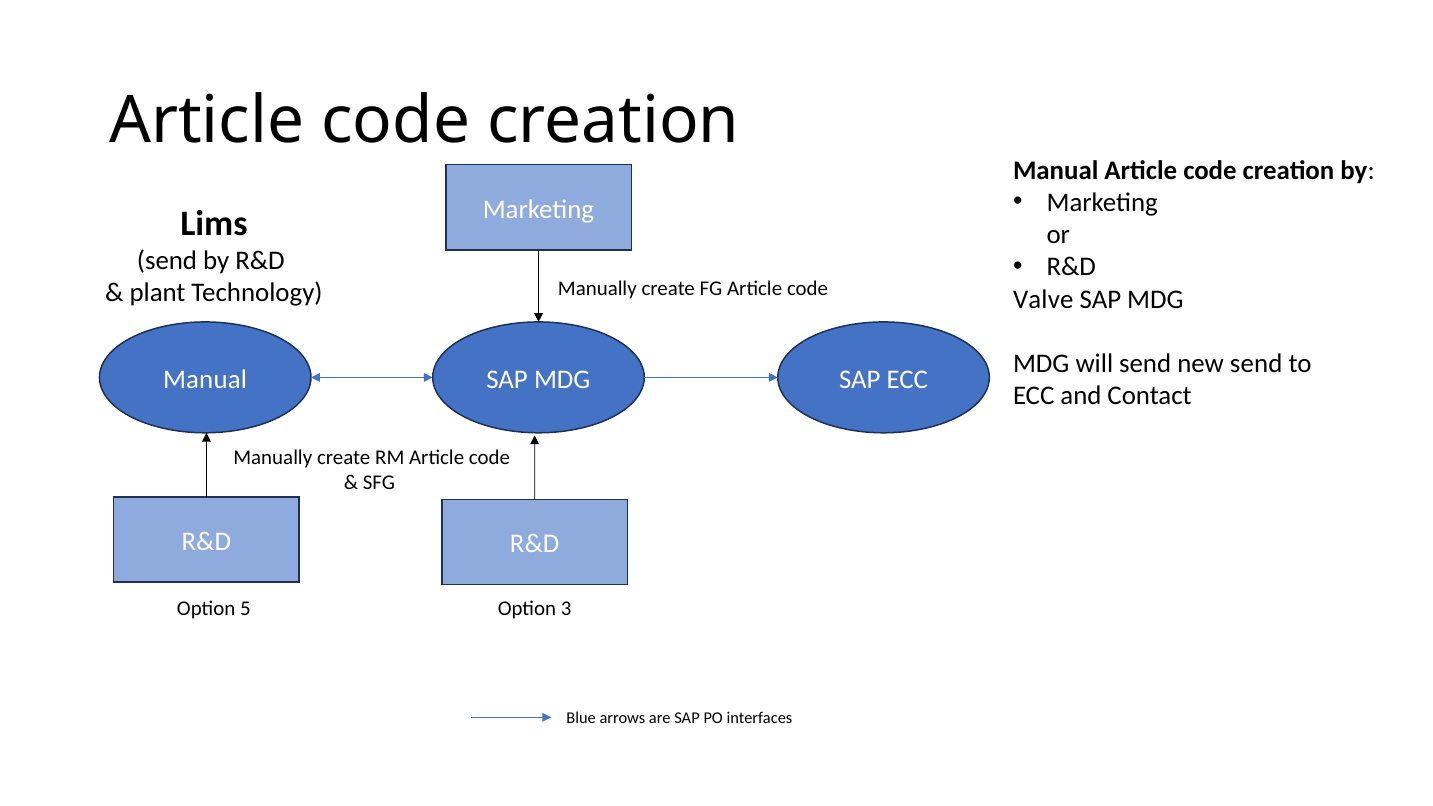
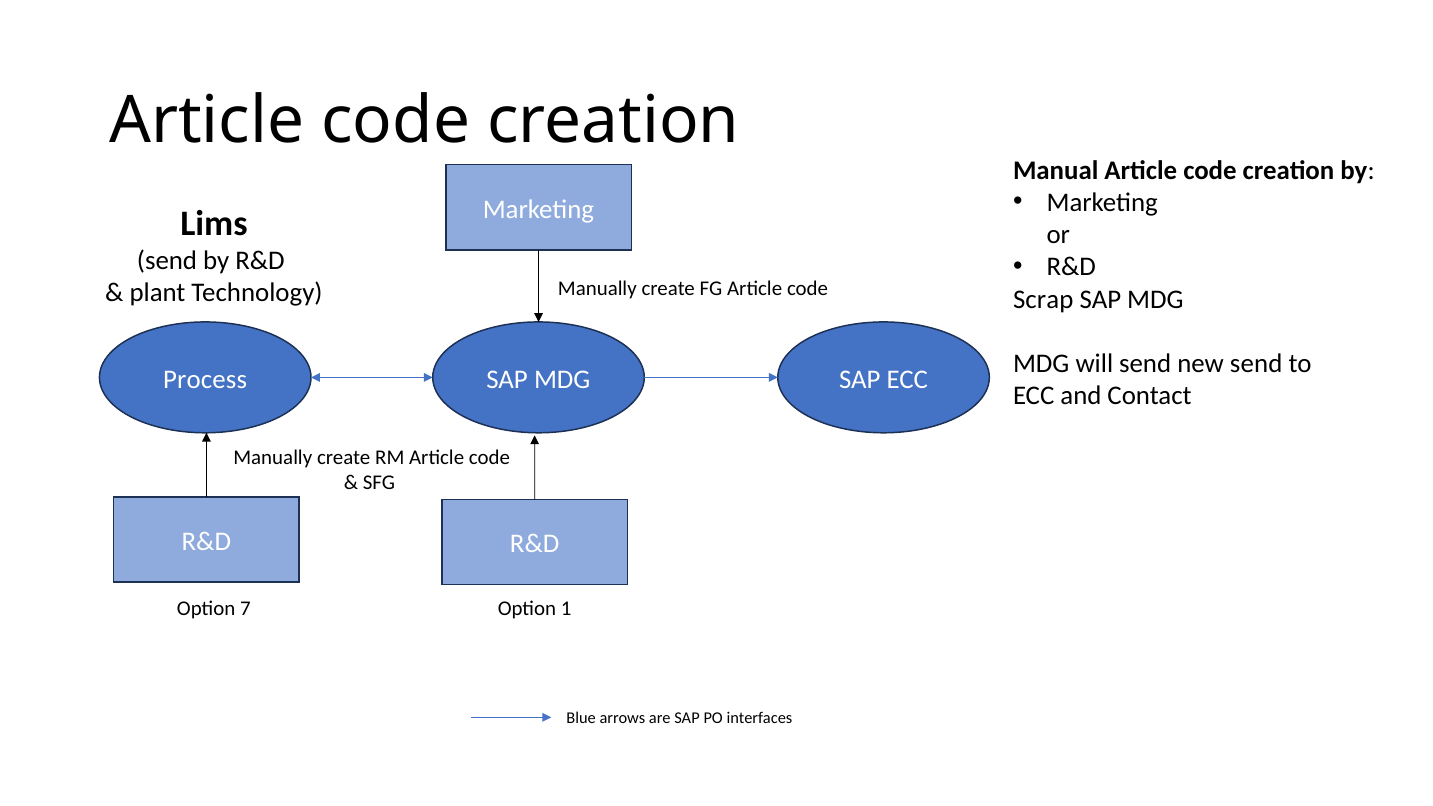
Valve: Valve -> Scrap
Manual at (205, 379): Manual -> Process
5: 5 -> 7
3: 3 -> 1
